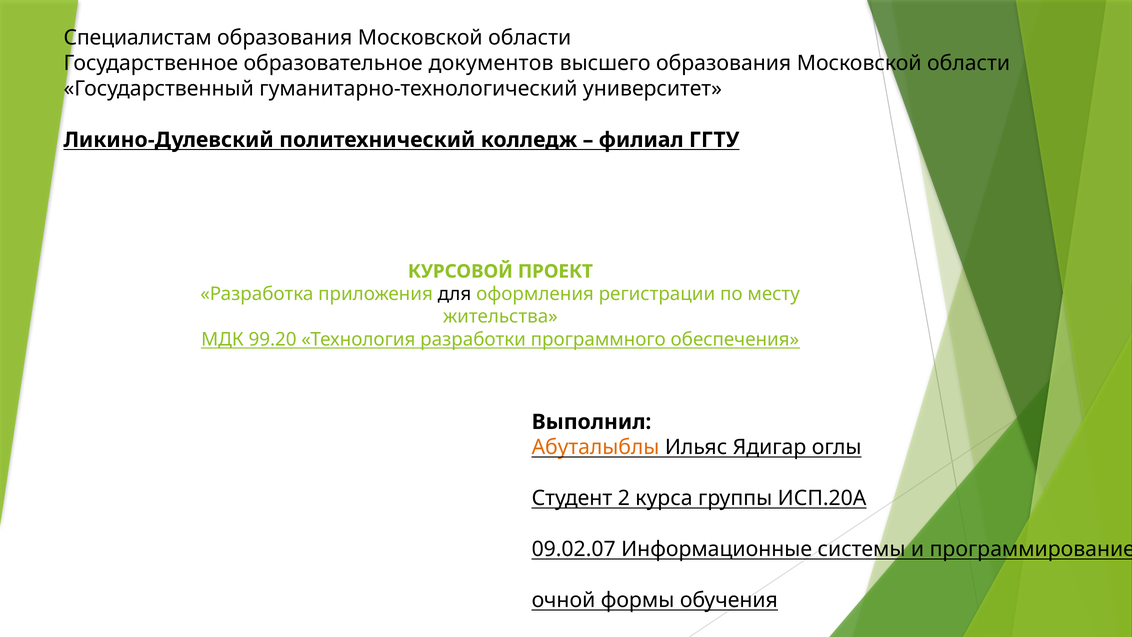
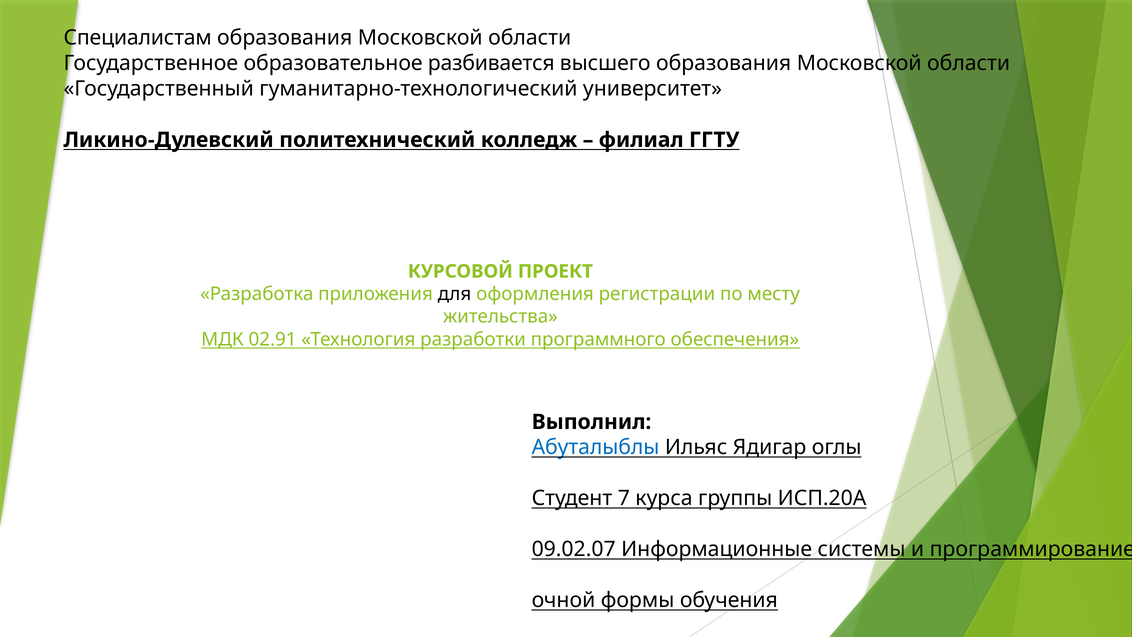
документов: документов -> разбивается
99.20: 99.20 -> 02.91
Абуталыблы colour: orange -> blue
2: 2 -> 7
